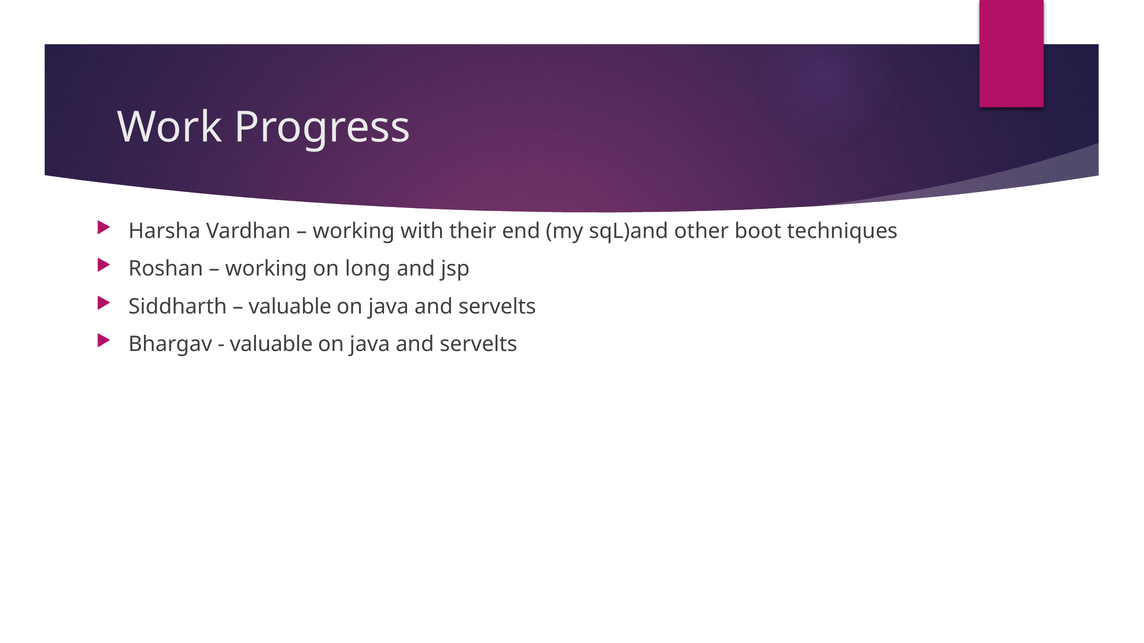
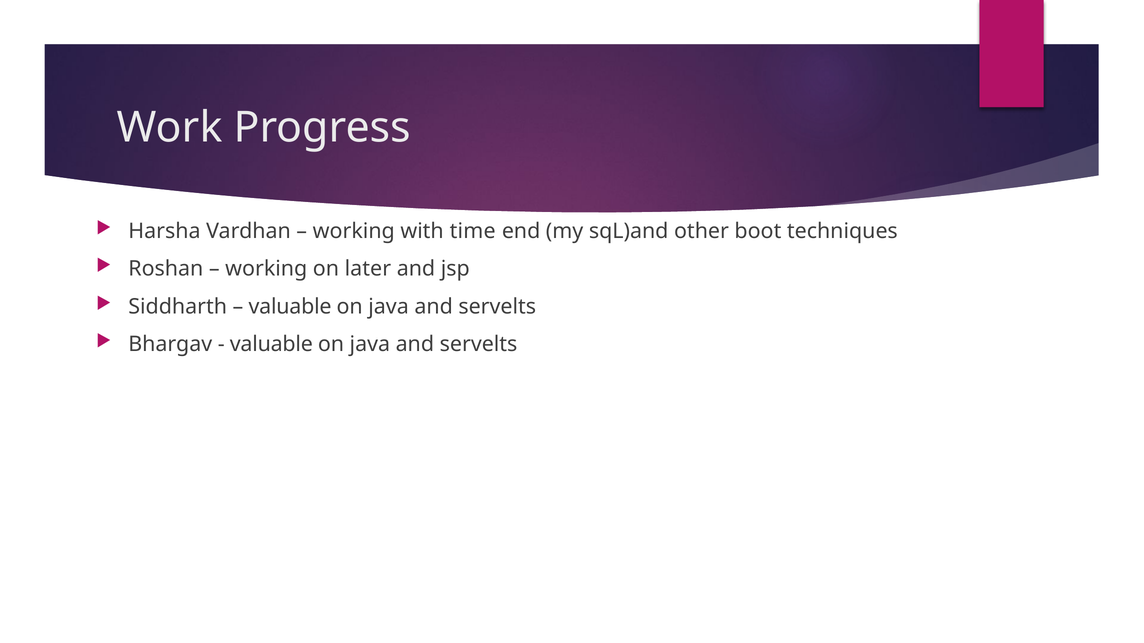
their: their -> time
long: long -> later
